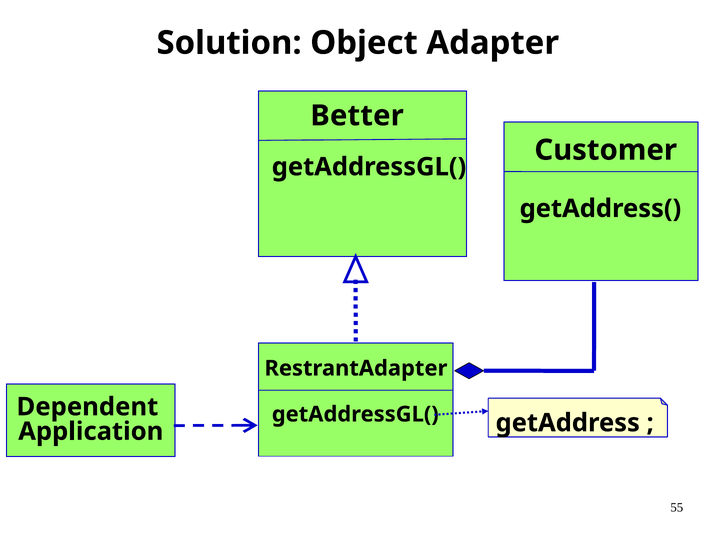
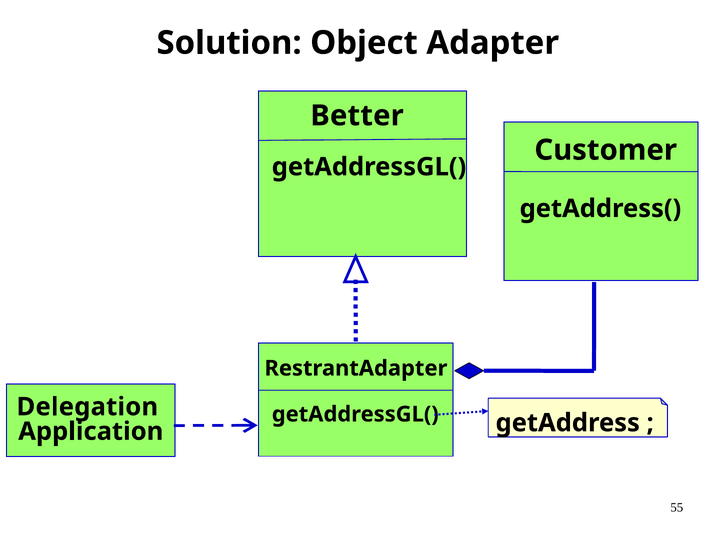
Dependent: Dependent -> Delegation
